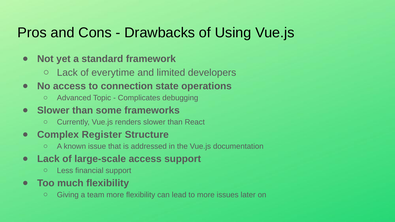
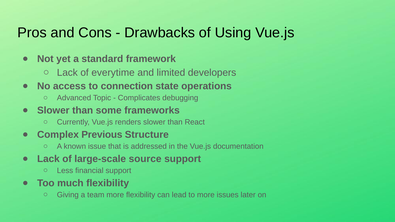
Register: Register -> Previous
large-scale access: access -> source
